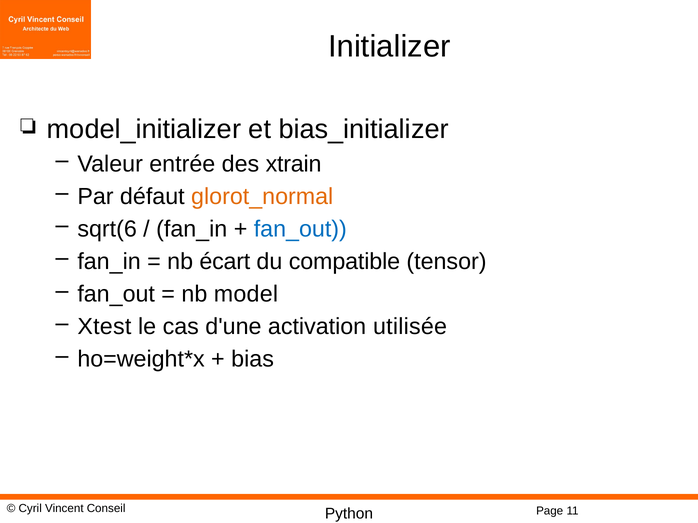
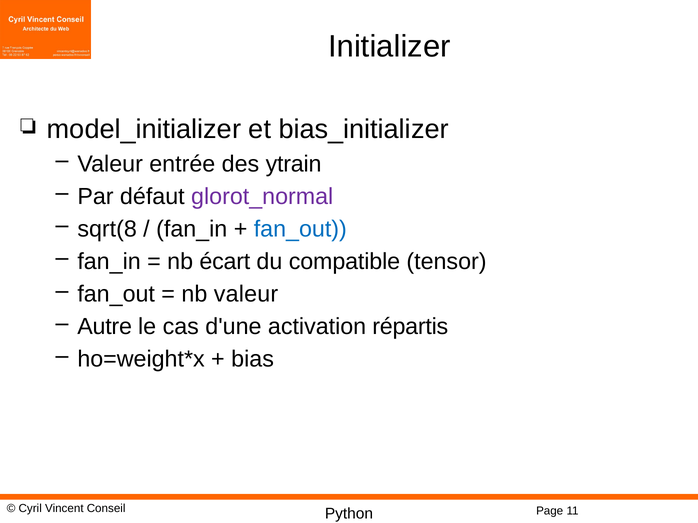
xtrain: xtrain -> ytrain
glorot_normal colour: orange -> purple
sqrt(6: sqrt(6 -> sqrt(8
nb model: model -> valeur
Xtest: Xtest -> Autre
utilisée: utilisée -> répartis
